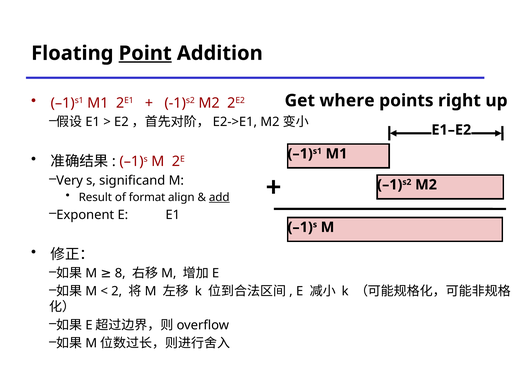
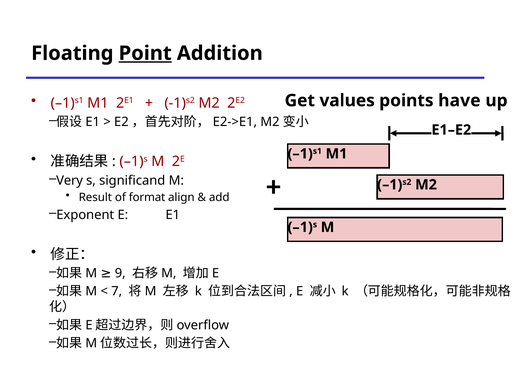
where: where -> values
right: right -> have
add underline: present -> none
8: 8 -> 9
2: 2 -> 7
